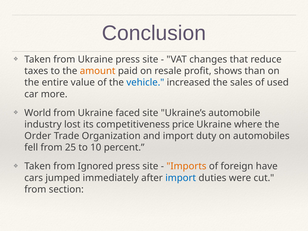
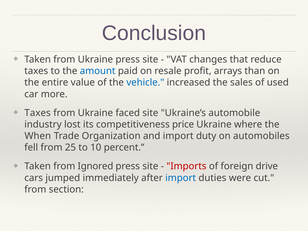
amount colour: orange -> blue
shows: shows -> arrays
World at (38, 113): World -> Taxes
Order: Order -> When
Imports colour: orange -> red
have: have -> drive
